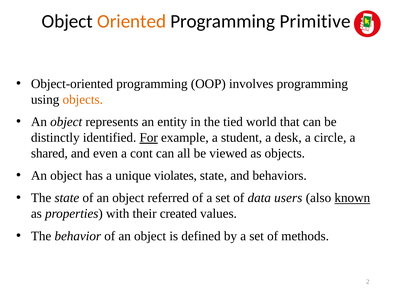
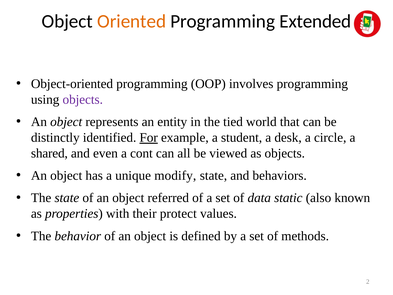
Primitive: Primitive -> Extended
objects at (83, 100) colour: orange -> purple
violates: violates -> modify
users: users -> static
known underline: present -> none
created: created -> protect
